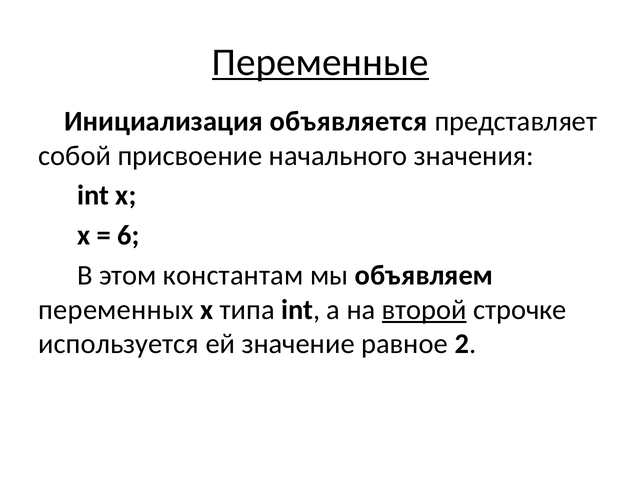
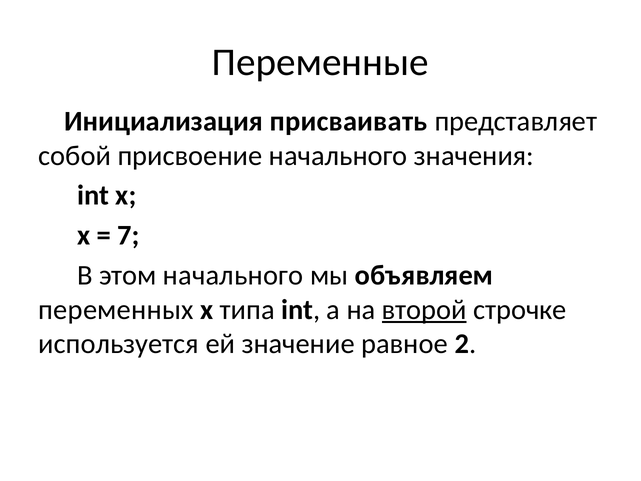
Переменные underline: present -> none
объявляется: объявляется -> присваивать
6: 6 -> 7
этом константам: константам -> начального
